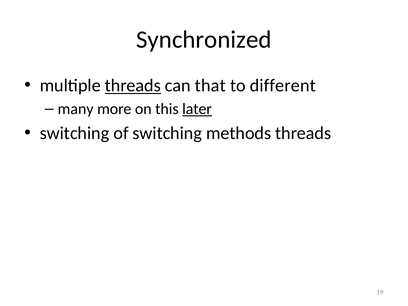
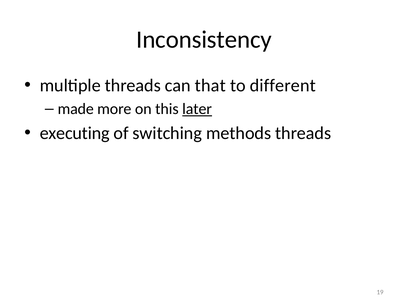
Synchronized: Synchronized -> Inconsistency
threads at (133, 86) underline: present -> none
many: many -> made
switching at (75, 133): switching -> executing
